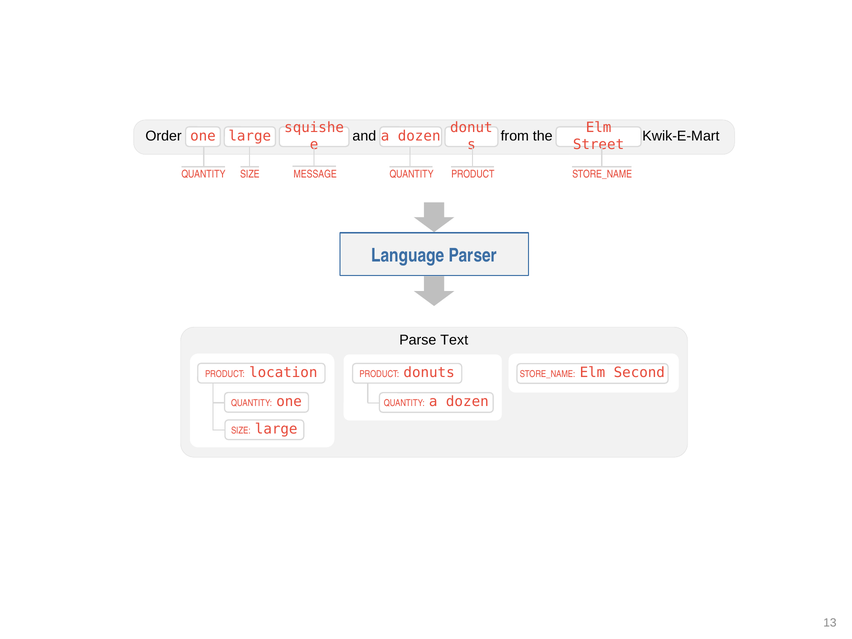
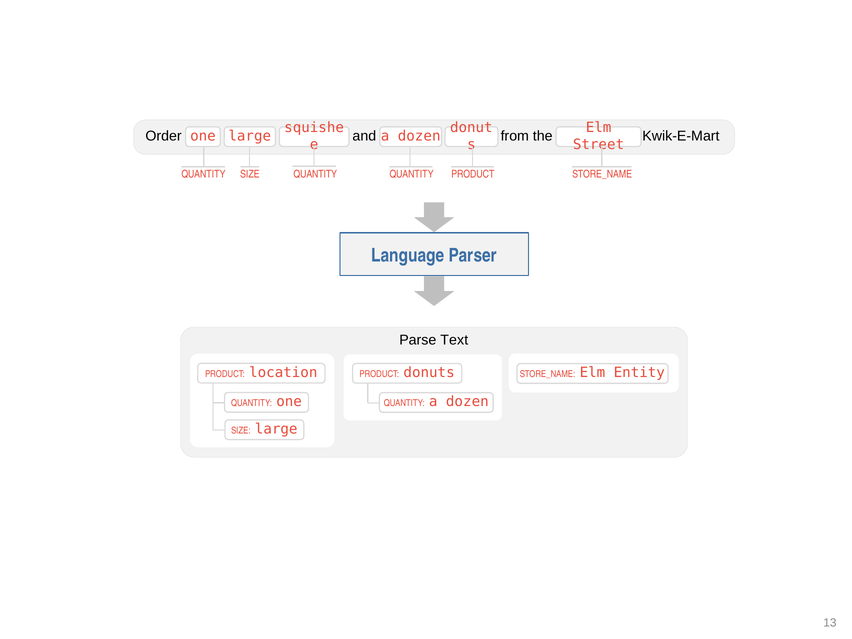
SIZE MESSAGE: MESSAGE -> QUANTITY
Second: Second -> Entity
